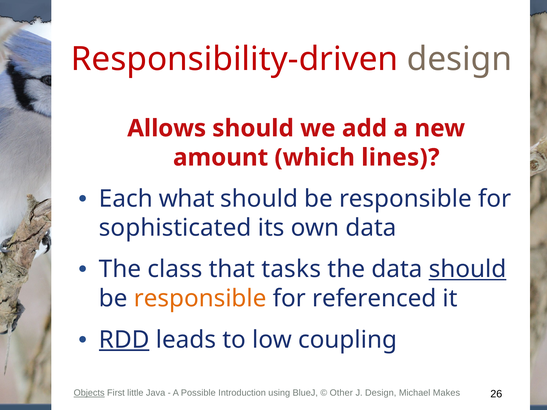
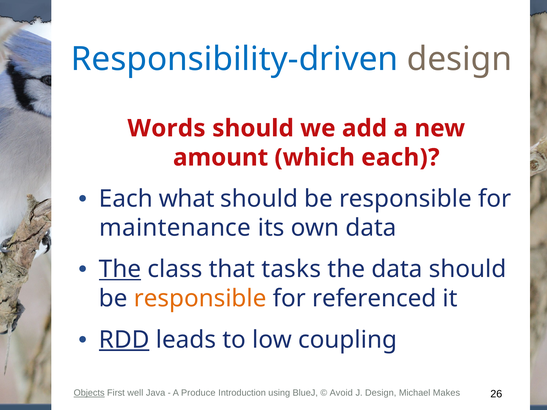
Responsibility-driven colour: red -> blue
Allows: Allows -> Words
which lines: lines -> each
sophisticated: sophisticated -> maintenance
The at (120, 269) underline: none -> present
should at (468, 269) underline: present -> none
little: little -> well
Possible: Possible -> Produce
Other: Other -> Avoid
